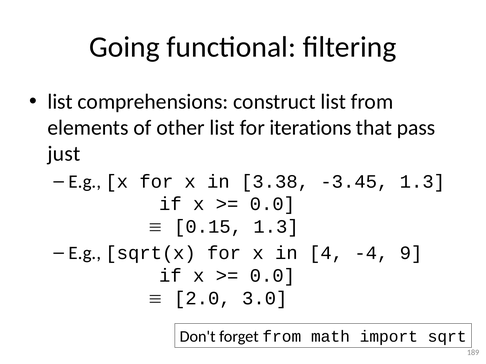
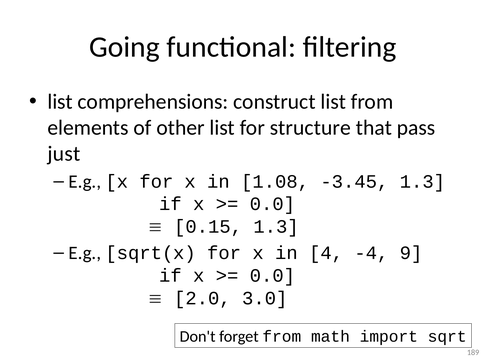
iterations: iterations -> structure
3.38: 3.38 -> 1.08
